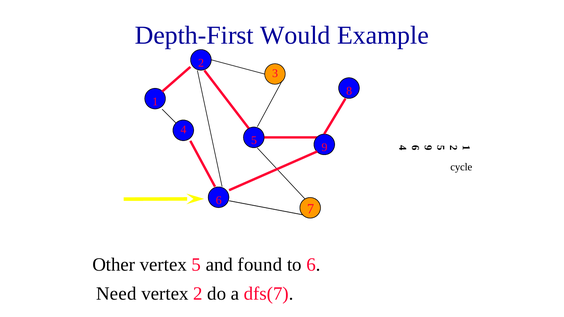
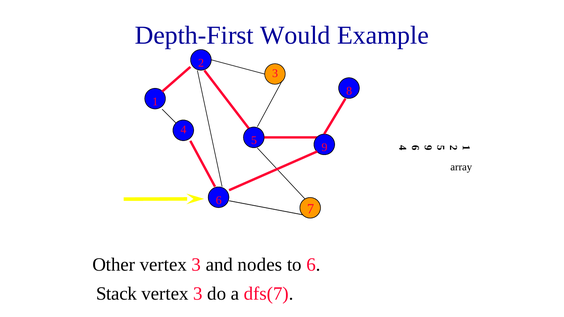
cycle: cycle -> array
5 at (196, 265): 5 -> 3
found: found -> nodes
Need: Need -> Stack
2 at (198, 294): 2 -> 3
